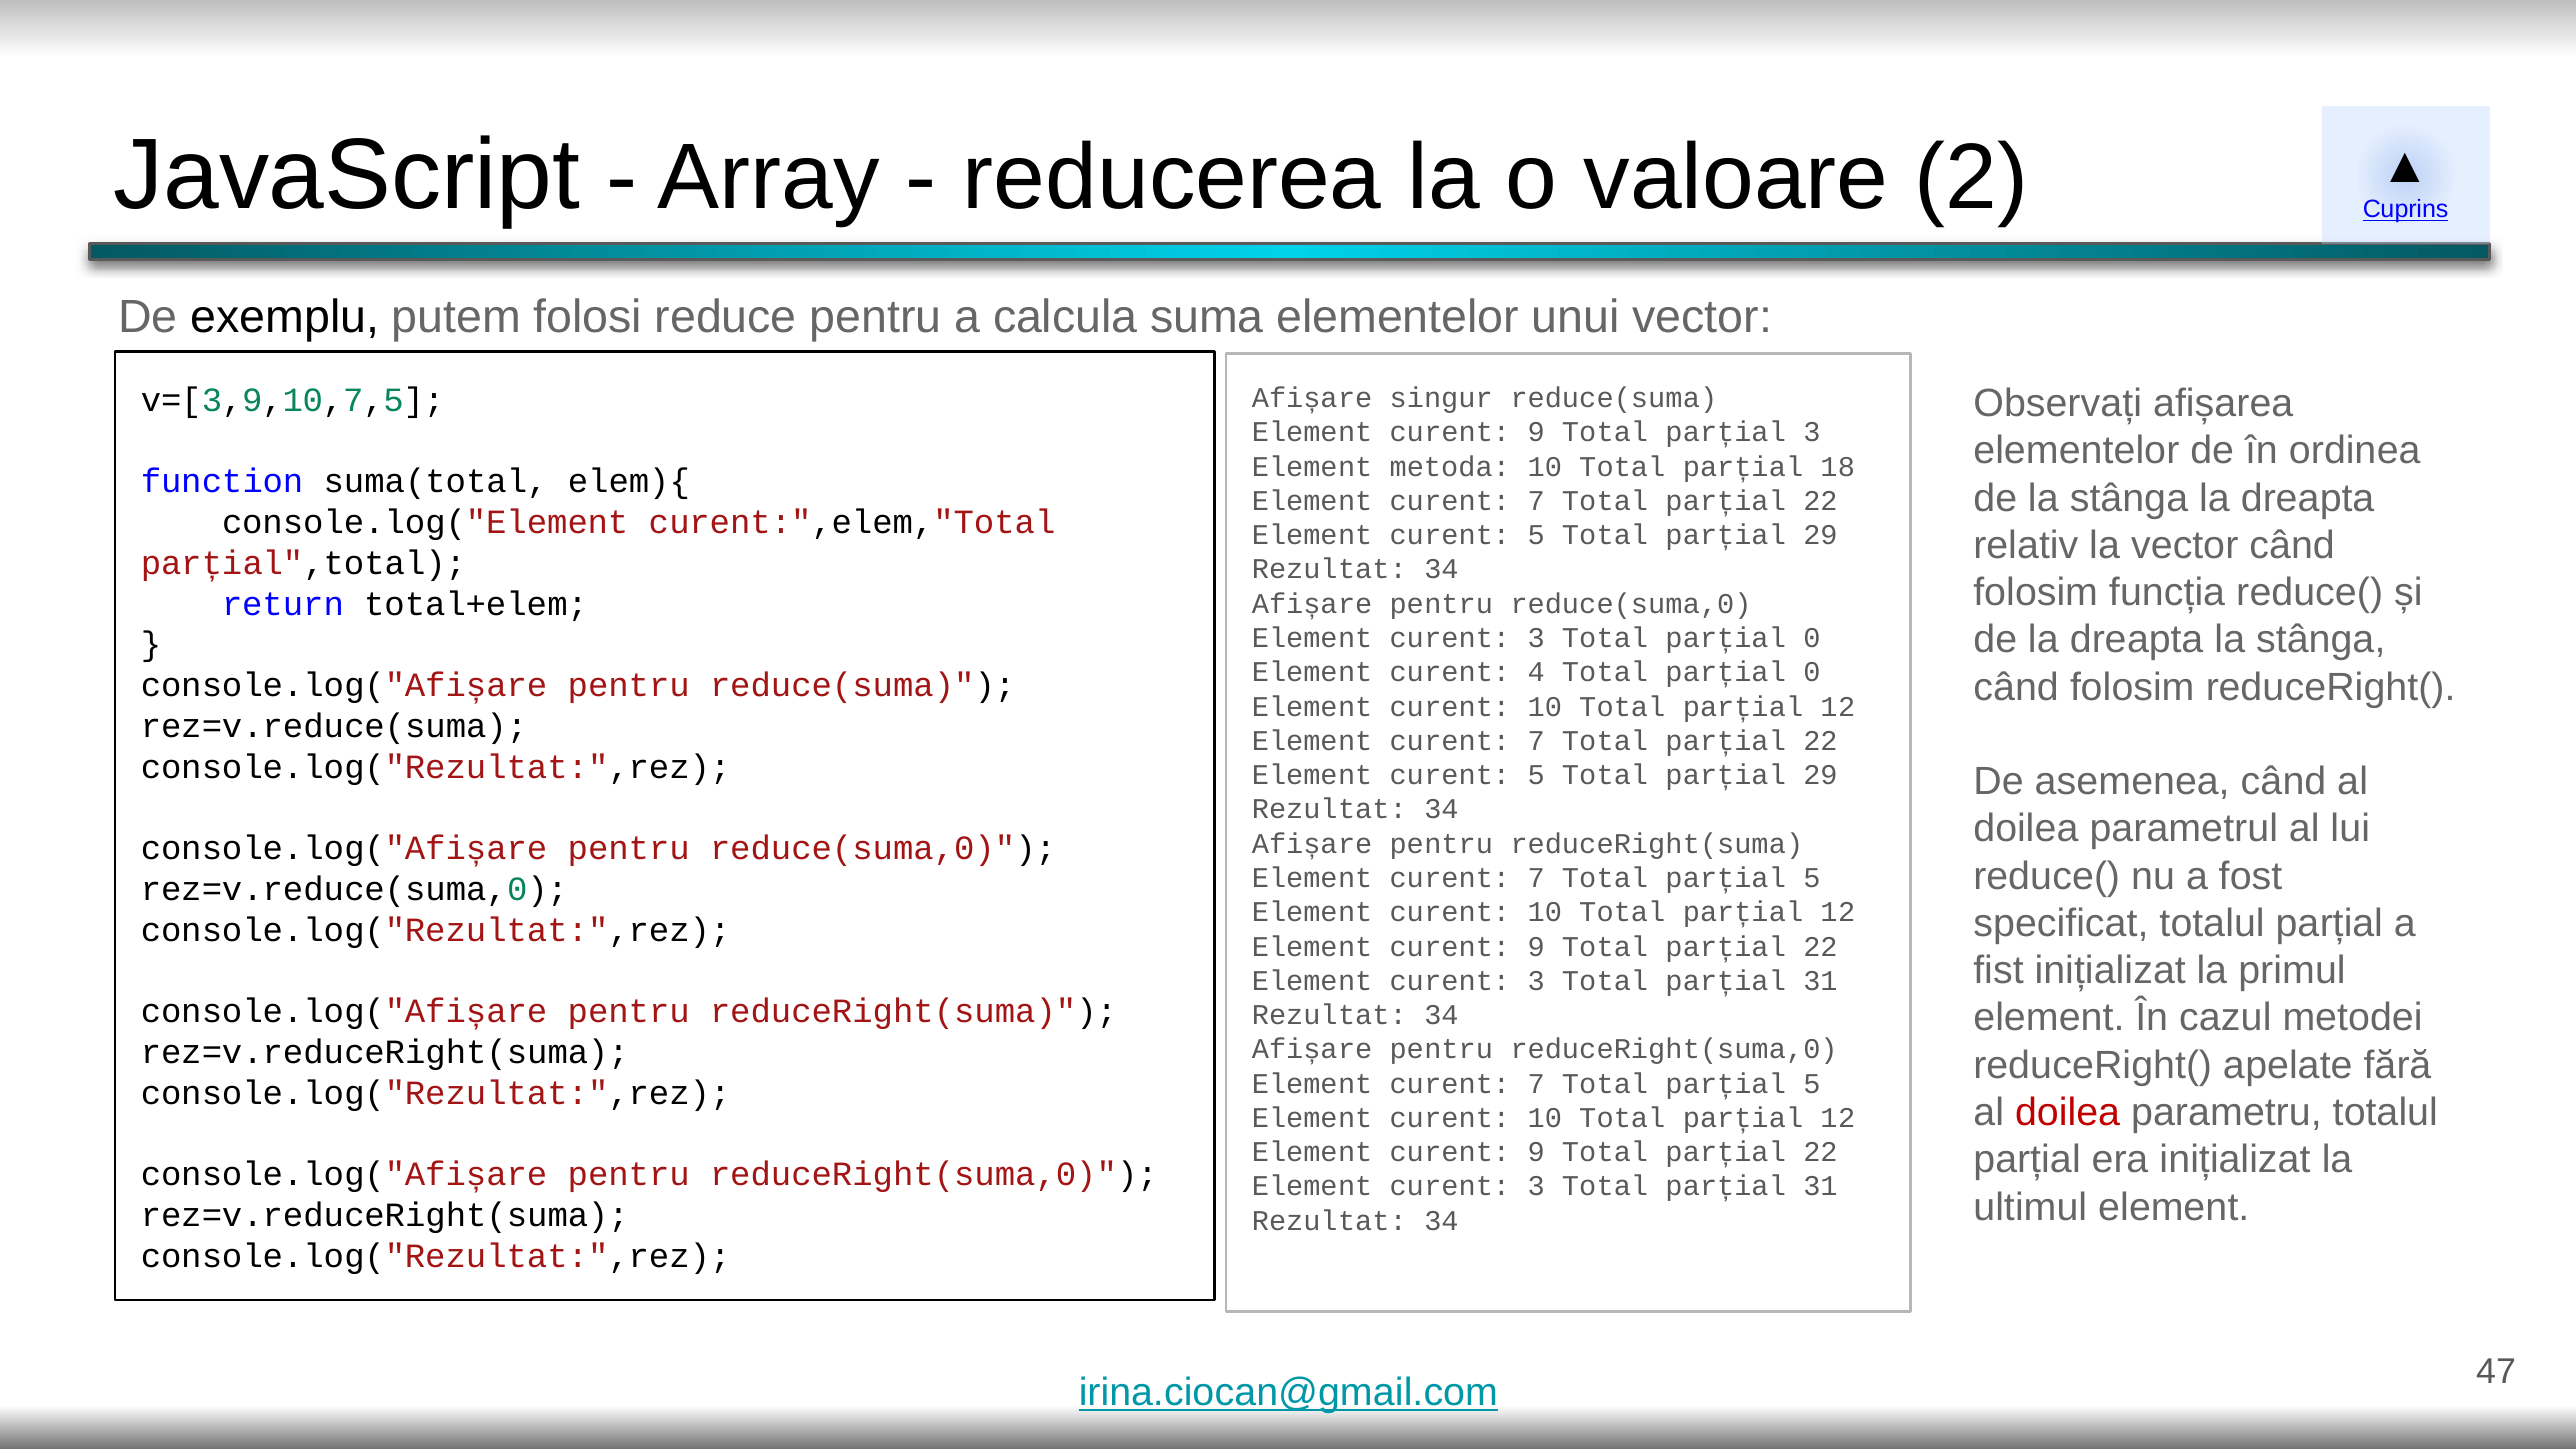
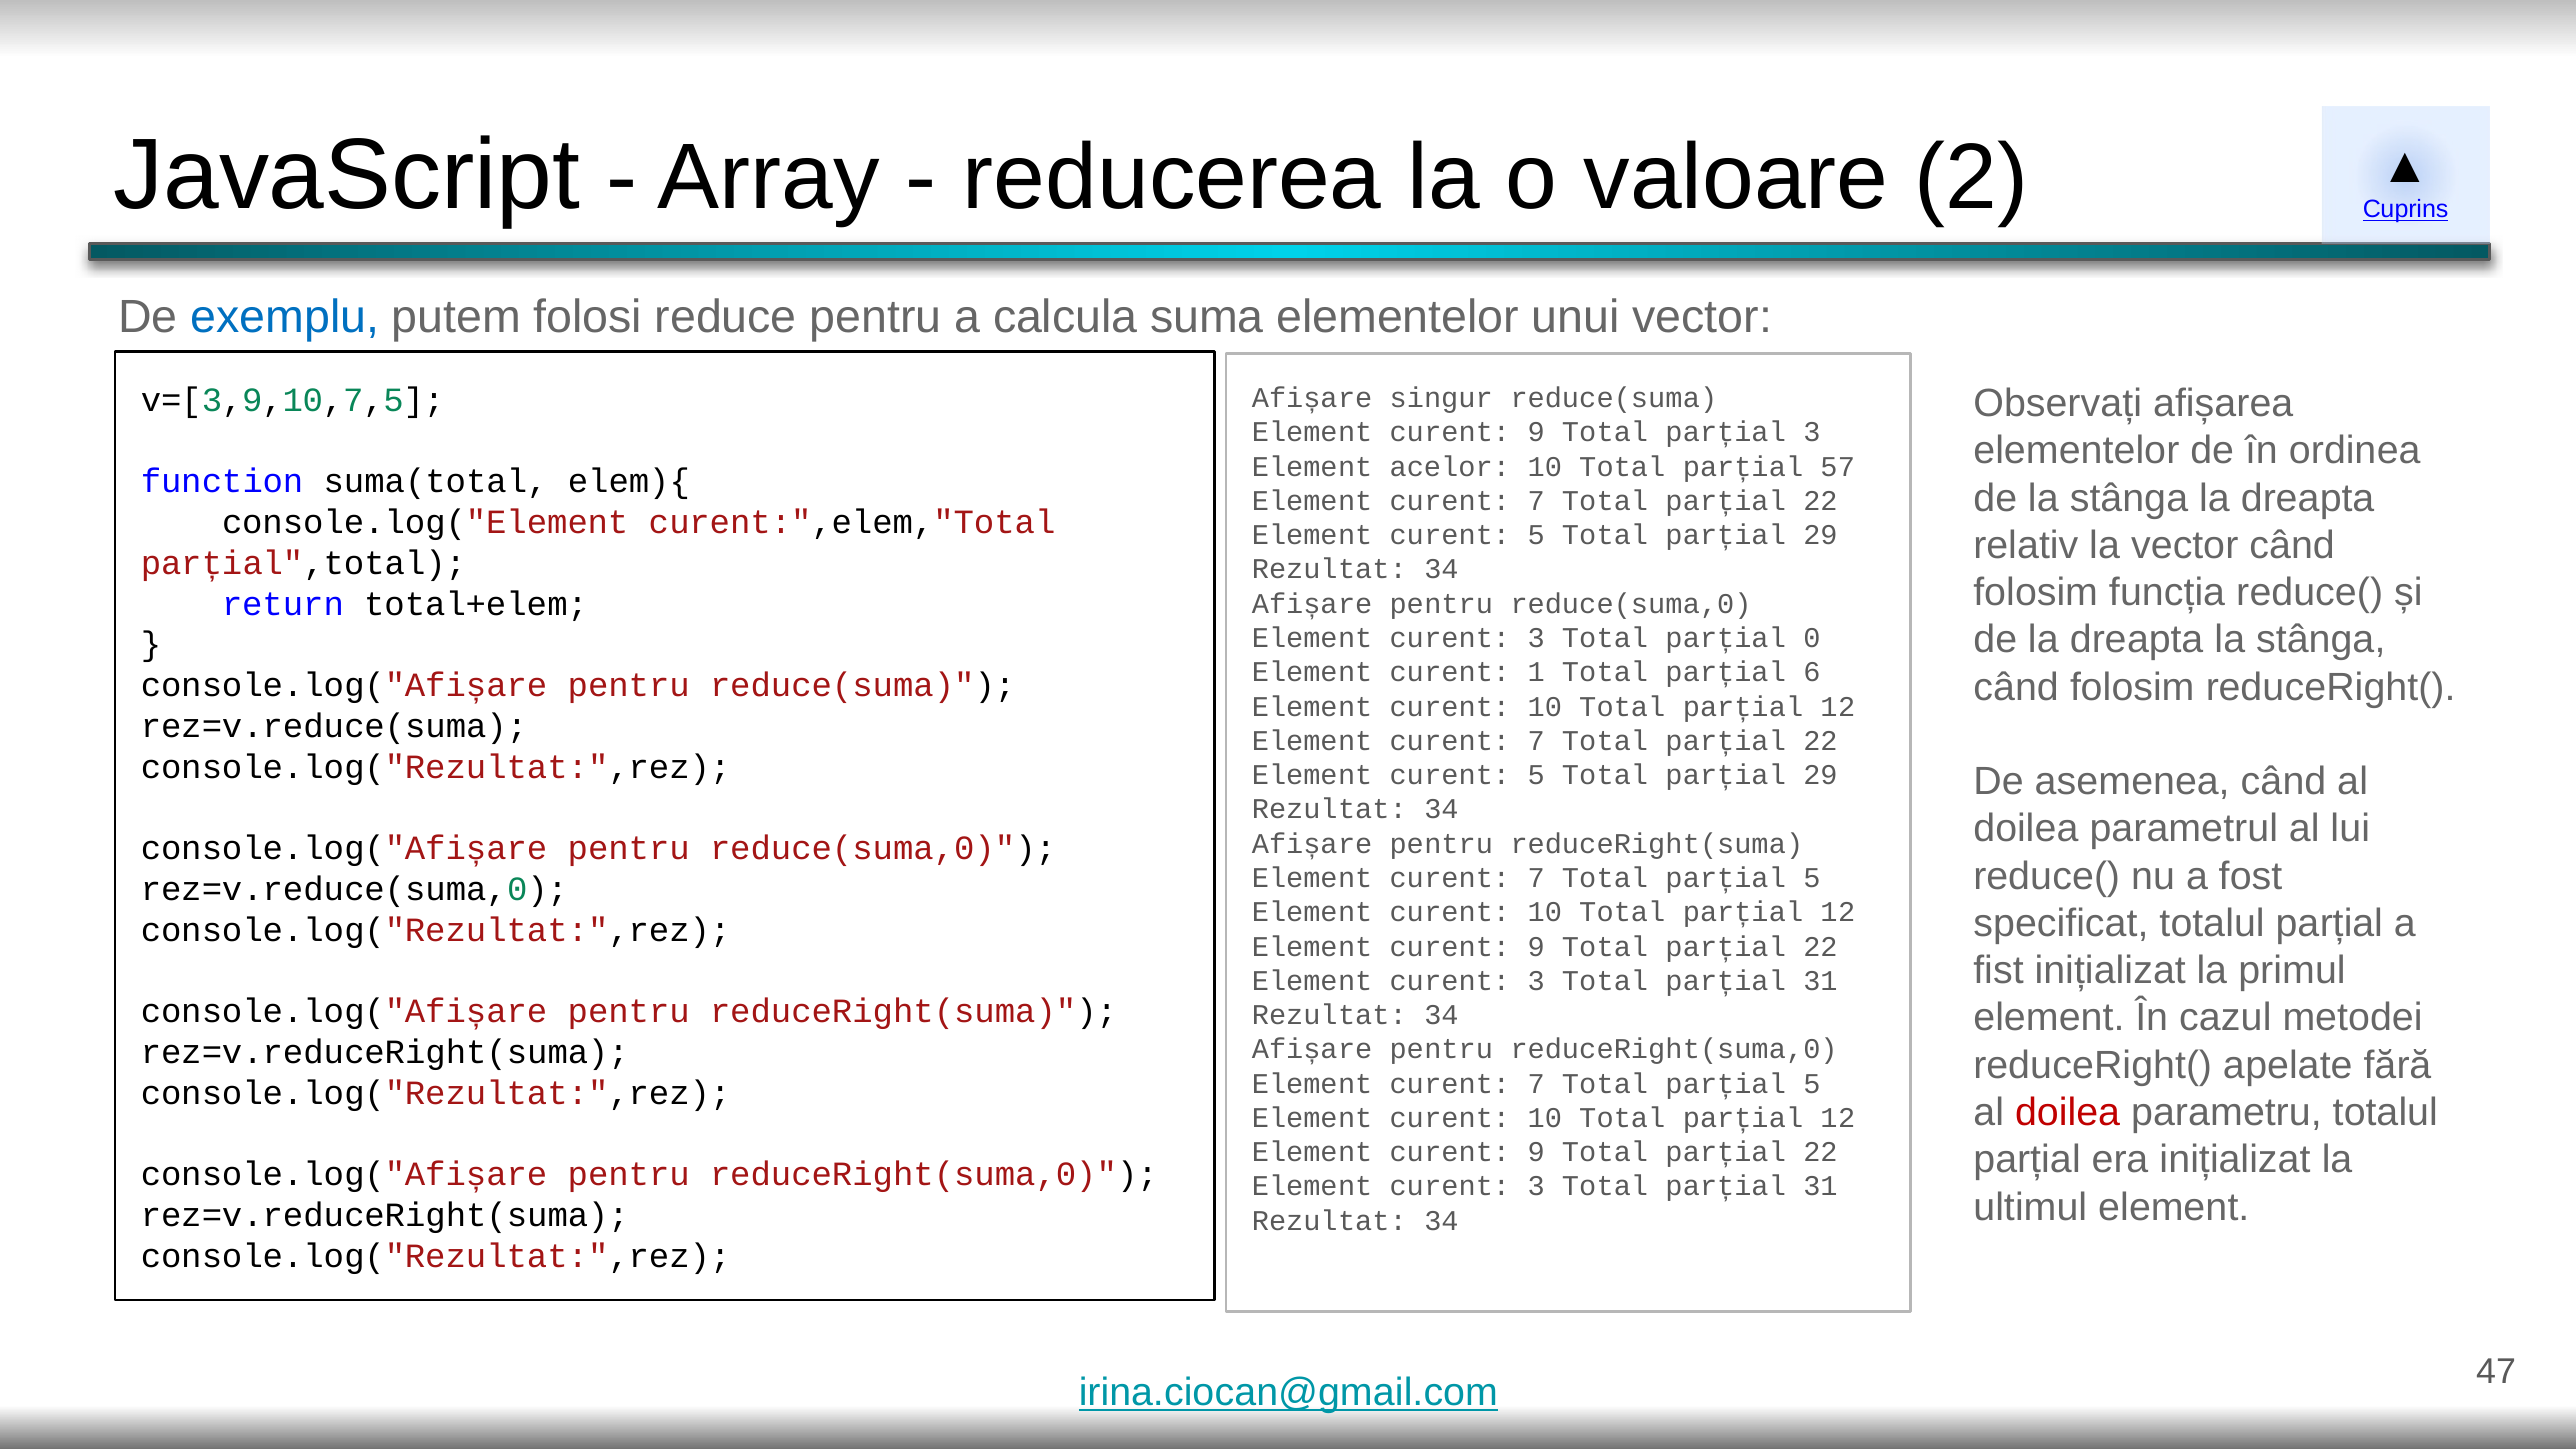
exemplu colour: black -> blue
metoda: metoda -> acelor
18: 18 -> 57
4: 4 -> 1
0 at (1812, 672): 0 -> 6
